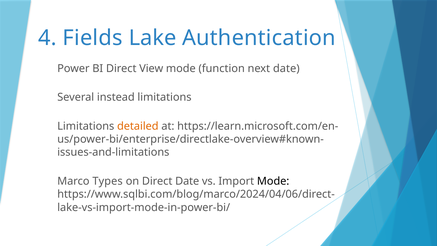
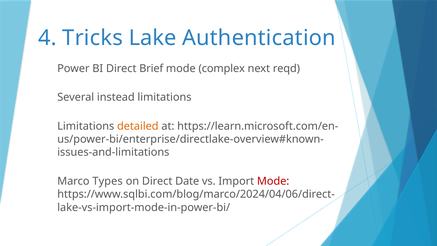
Fields: Fields -> Tricks
View: View -> Brief
function: function -> complex
next date: date -> reqd
Mode at (273, 181) colour: black -> red
